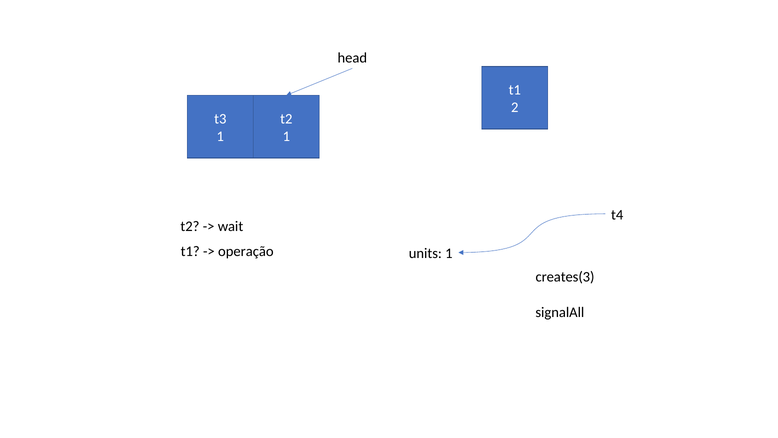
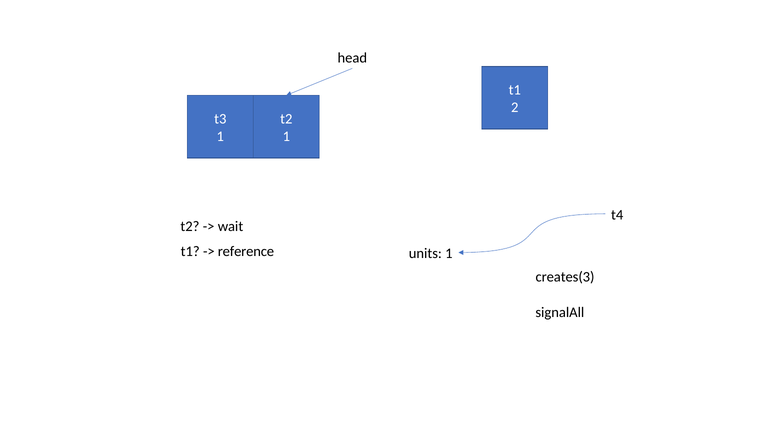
operação: operação -> reference
